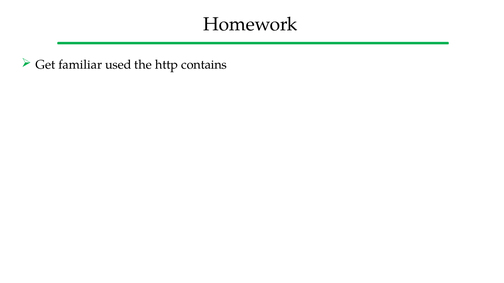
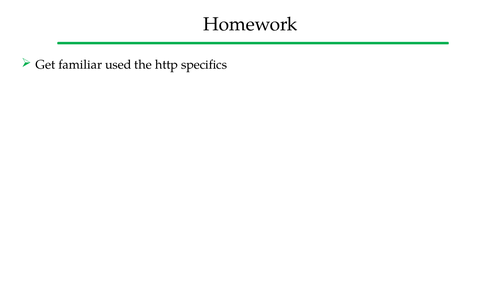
contains: contains -> specifics
